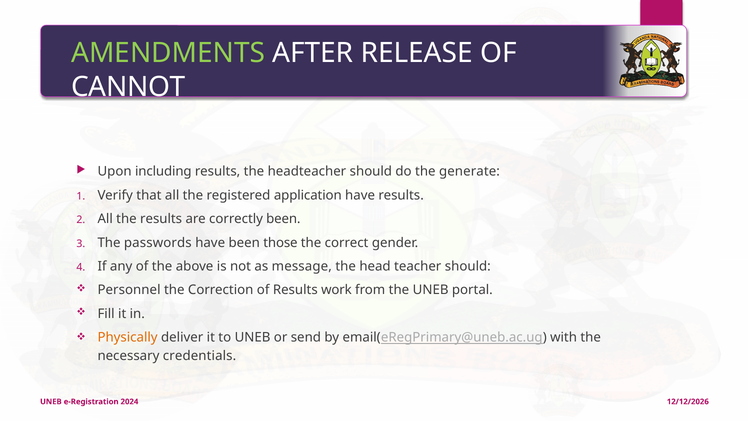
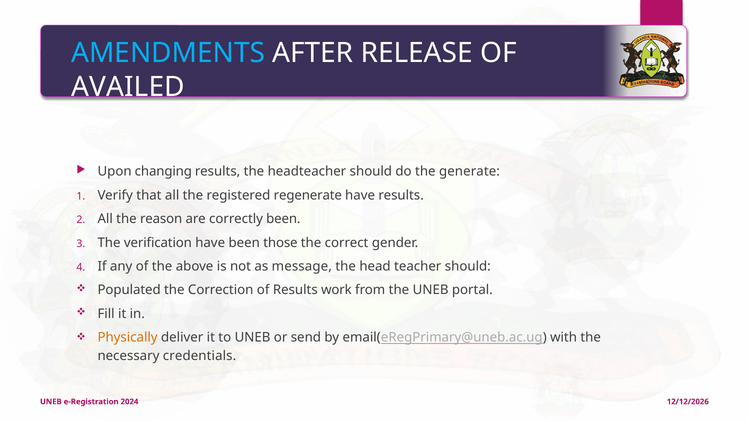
AMENDMENTS colour: light green -> light blue
CANNOT: CANNOT -> AVAILED
including: including -> changing
application: application -> regenerate
the results: results -> reason
passwords: passwords -> verification
Personnel: Personnel -> Populated
